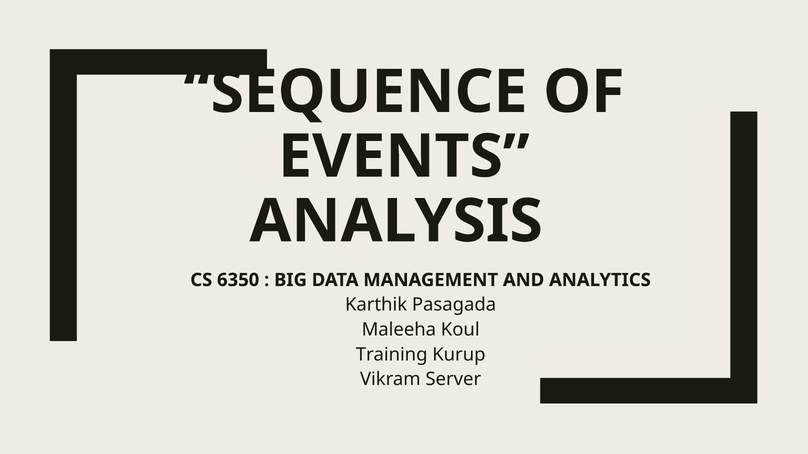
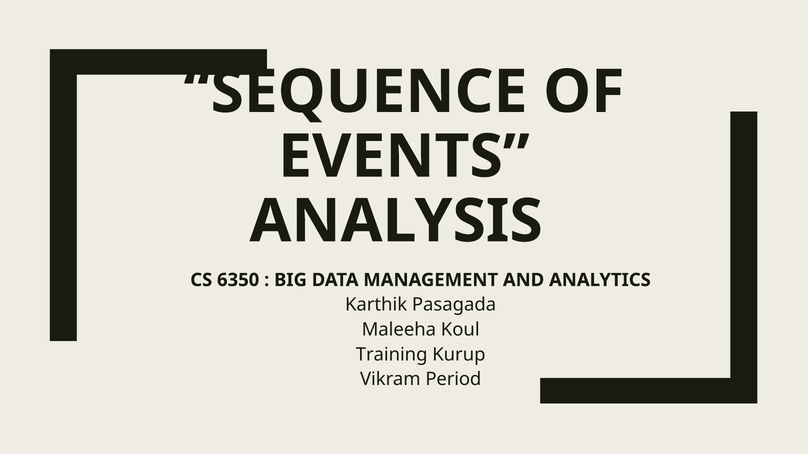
Server: Server -> Period
